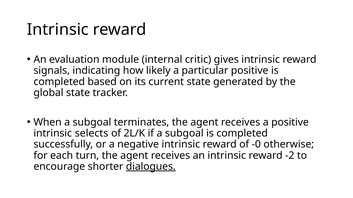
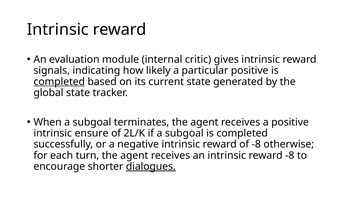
completed at (59, 82) underline: none -> present
selects: selects -> ensure
of -0: -0 -> -8
reward -2: -2 -> -8
